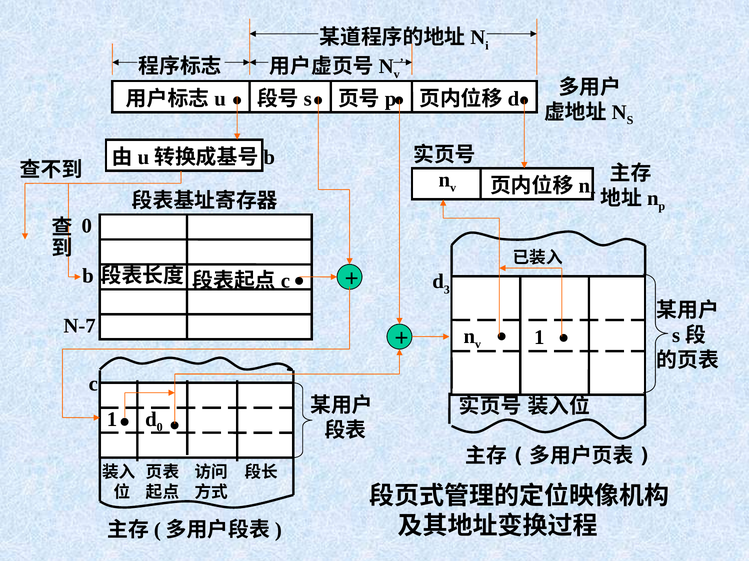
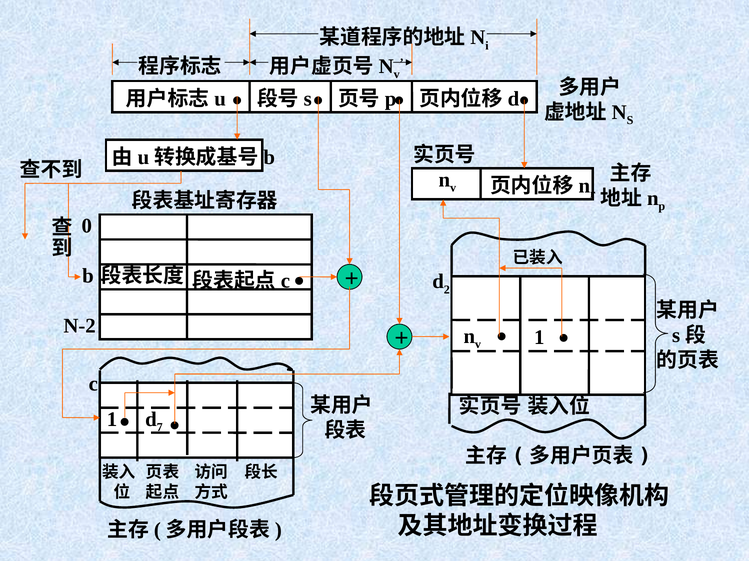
3: 3 -> 2
N-7: N-7 -> N-2
0 at (160, 428): 0 -> 7
